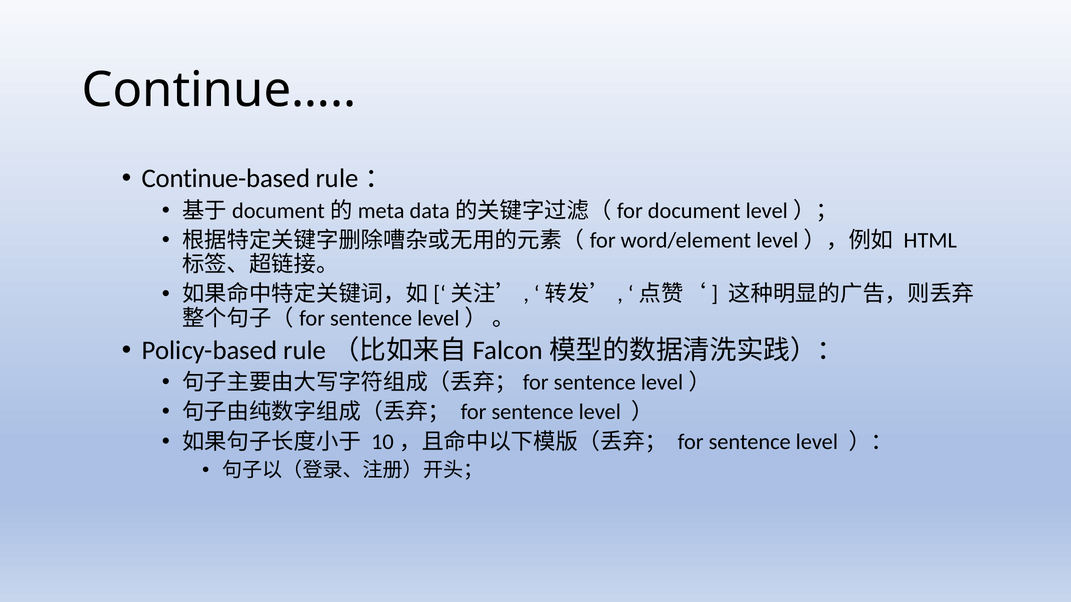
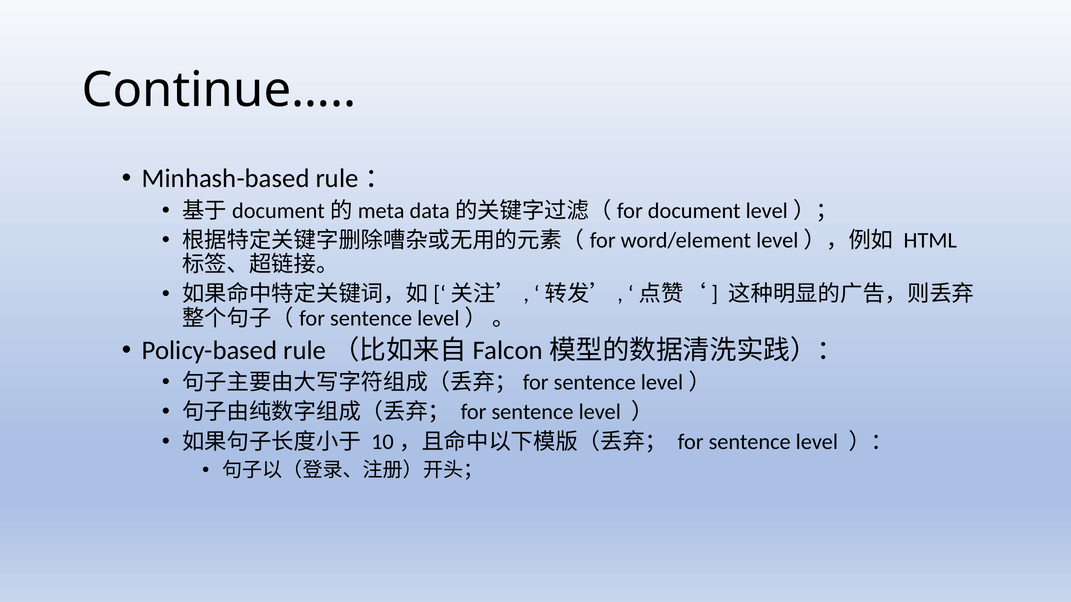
Continue-based: Continue-based -> Minhash-based
